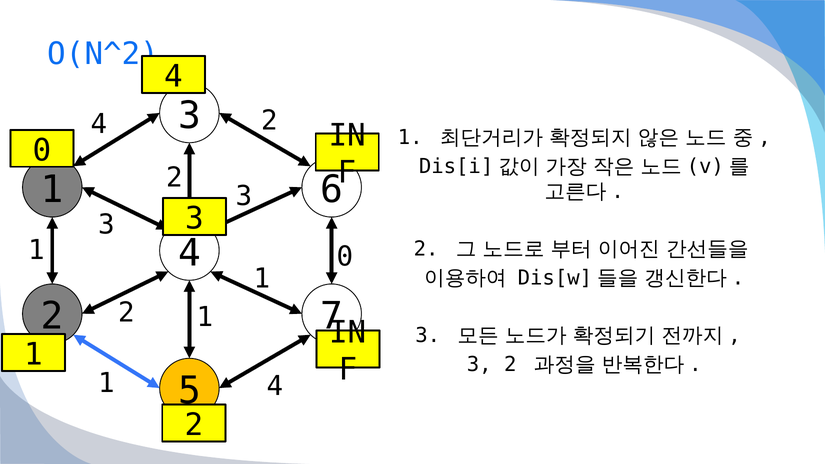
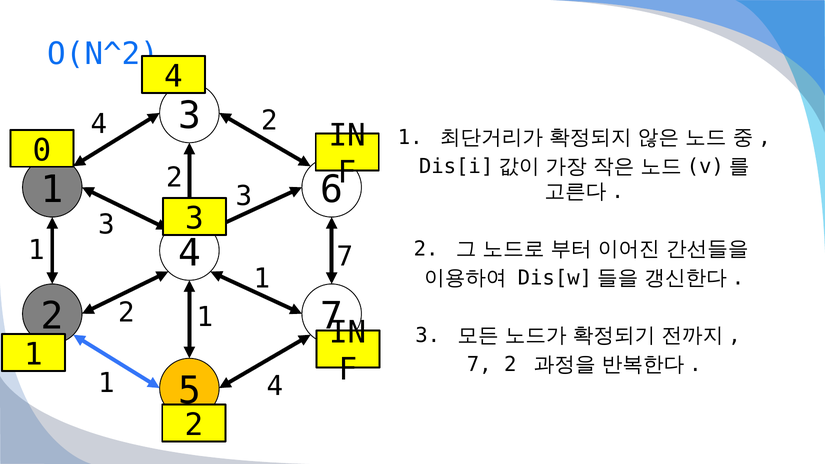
1 0: 0 -> 7
3 at (479, 364): 3 -> 7
